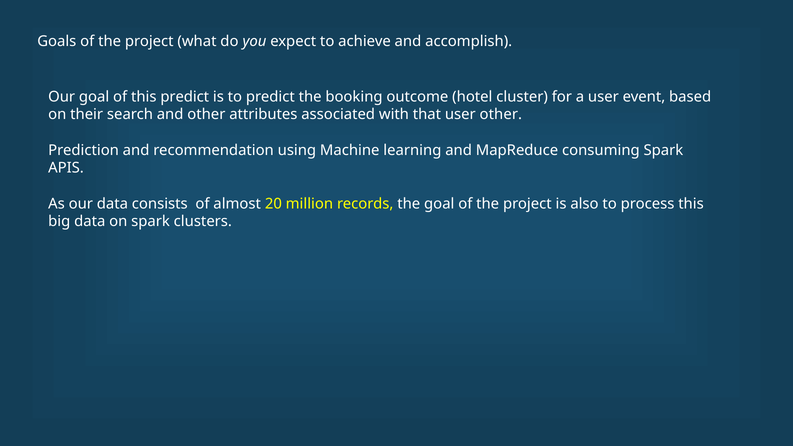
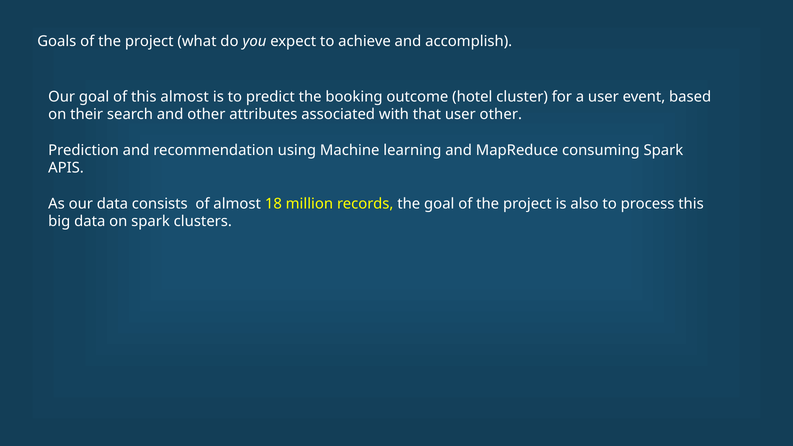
this predict: predict -> almost
20: 20 -> 18
